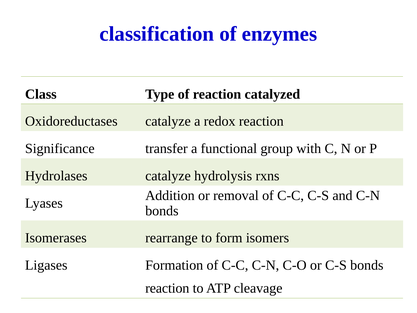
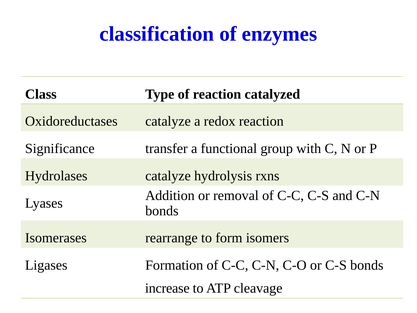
reaction at (167, 288): reaction -> increase
